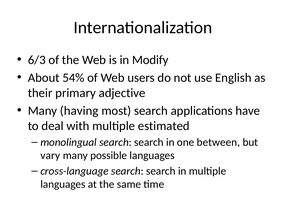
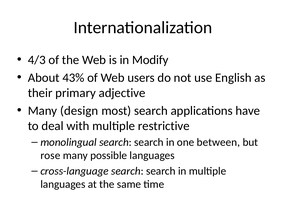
6/3: 6/3 -> 4/3
54%: 54% -> 43%
having: having -> design
estimated: estimated -> restrictive
vary: vary -> rose
